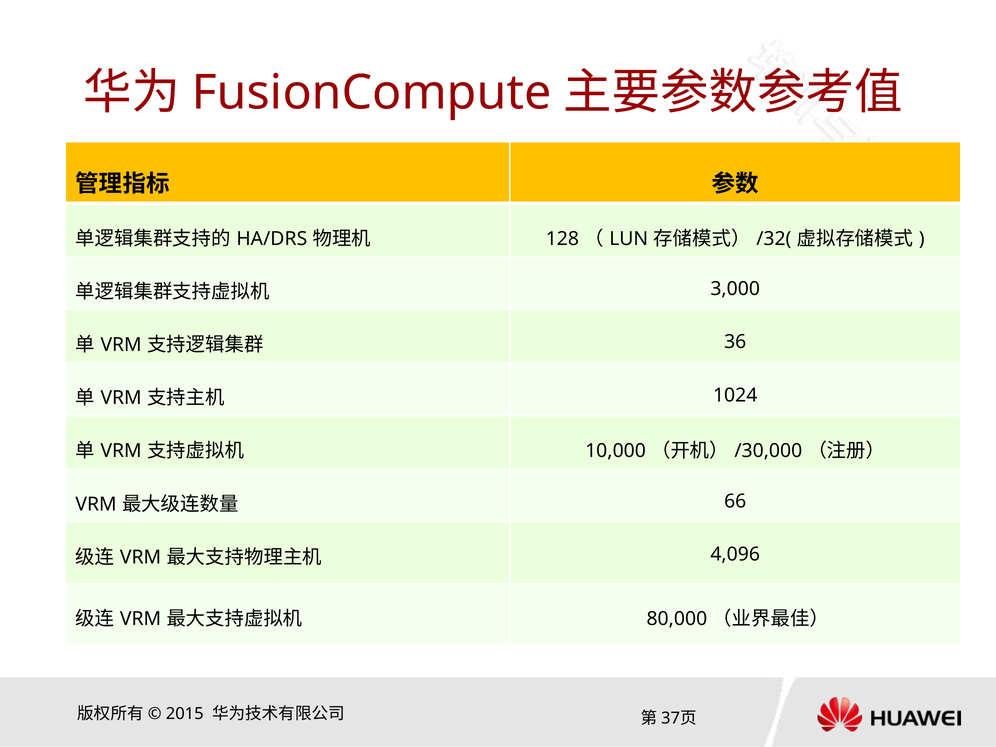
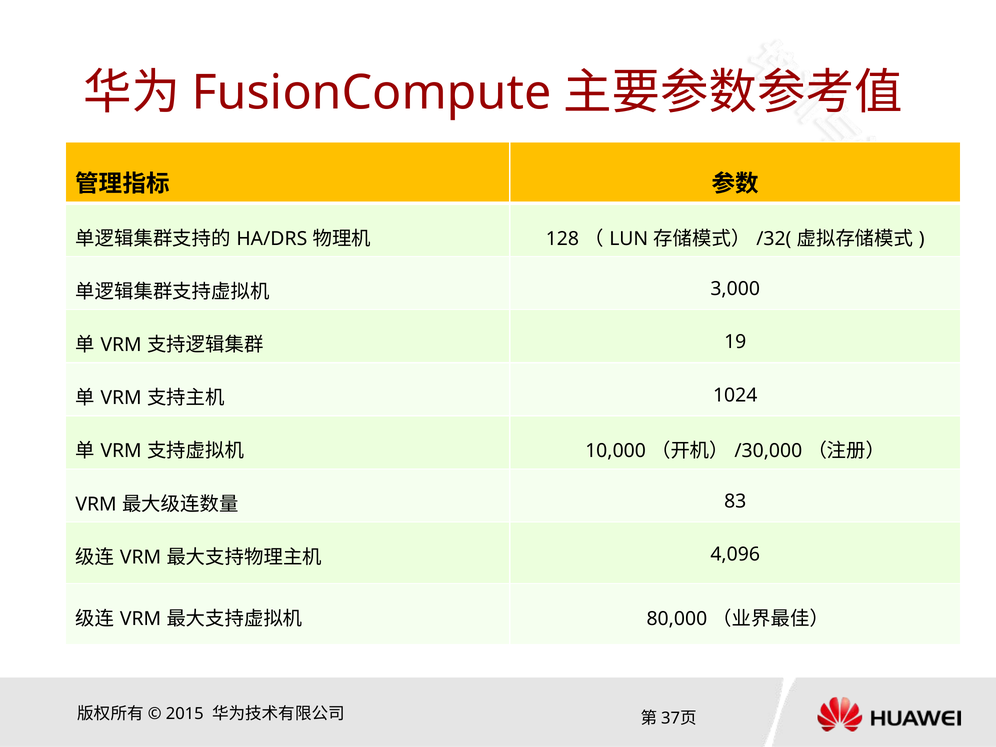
36: 36 -> 19
66: 66 -> 83
